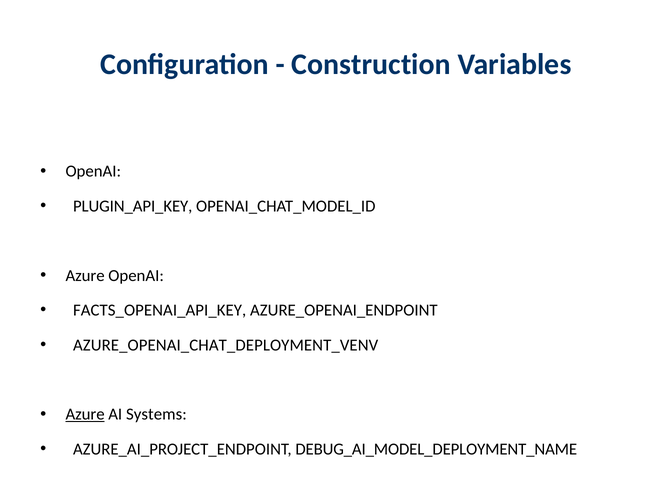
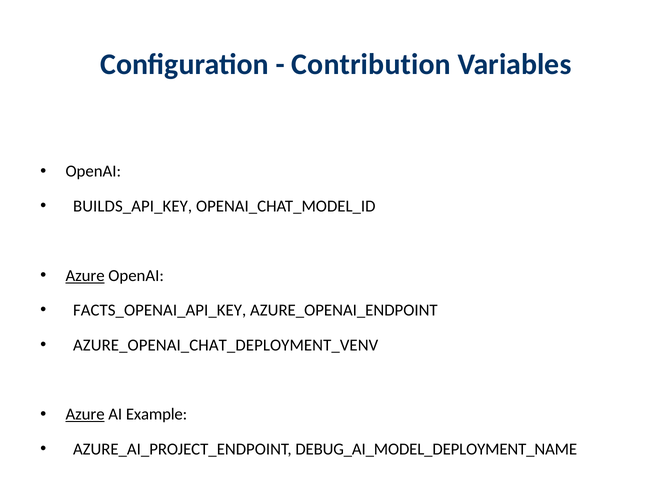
Construction: Construction -> Contribution
PLUGIN_API_KEY: PLUGIN_API_KEY -> BUILDS_API_KEY
Azure at (85, 276) underline: none -> present
Systems: Systems -> Example
